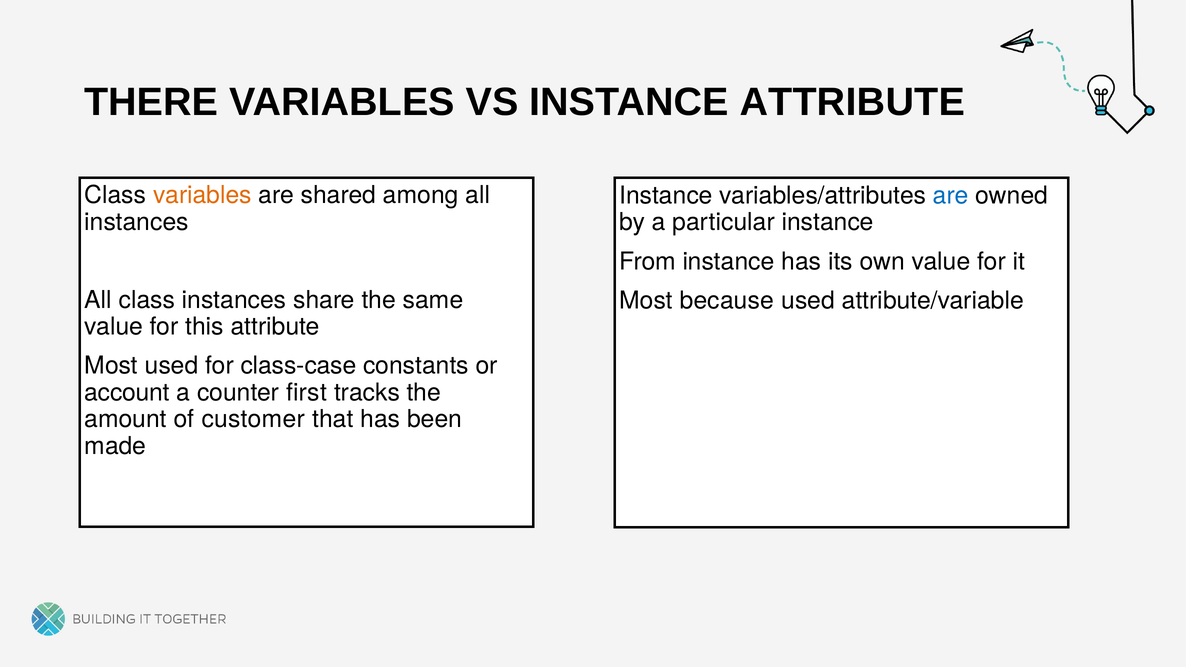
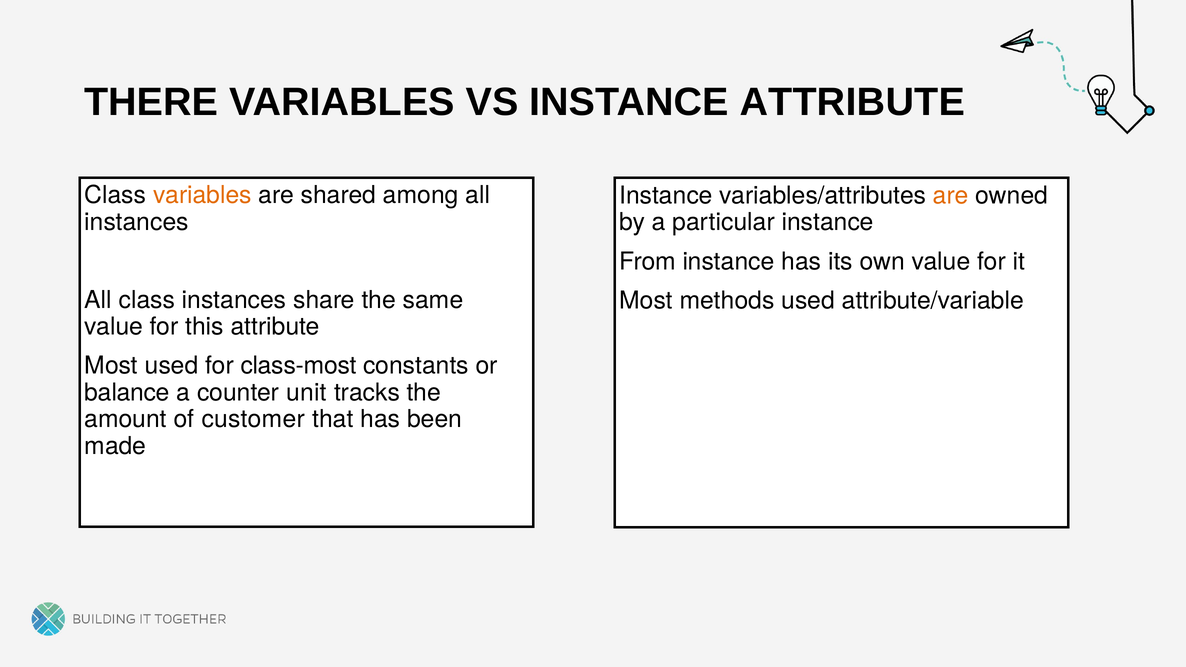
are at (951, 196) colour: blue -> orange
because: because -> methods
class-case: class-case -> class-most
account: account -> balance
first: first -> unit
